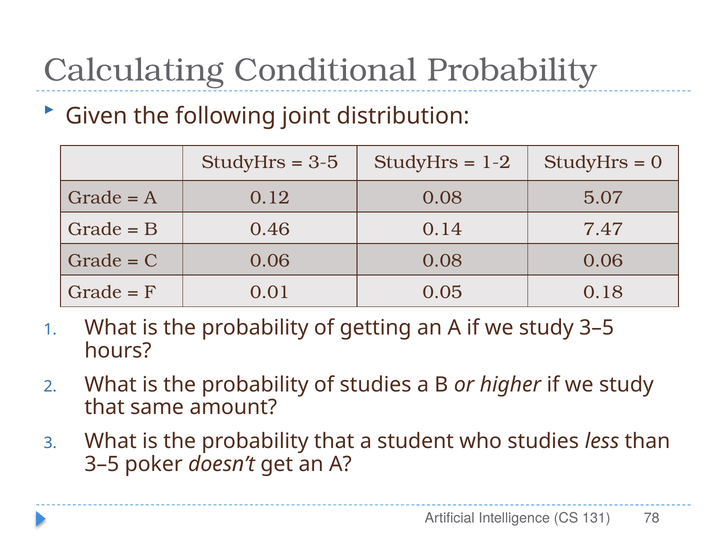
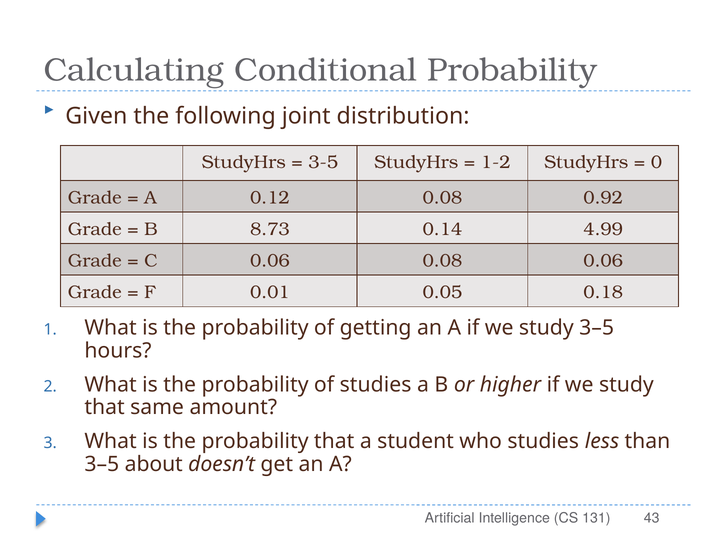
5.07: 5.07 -> 0.92
0.46: 0.46 -> 8.73
7.47: 7.47 -> 4.99
poker: poker -> about
78: 78 -> 43
